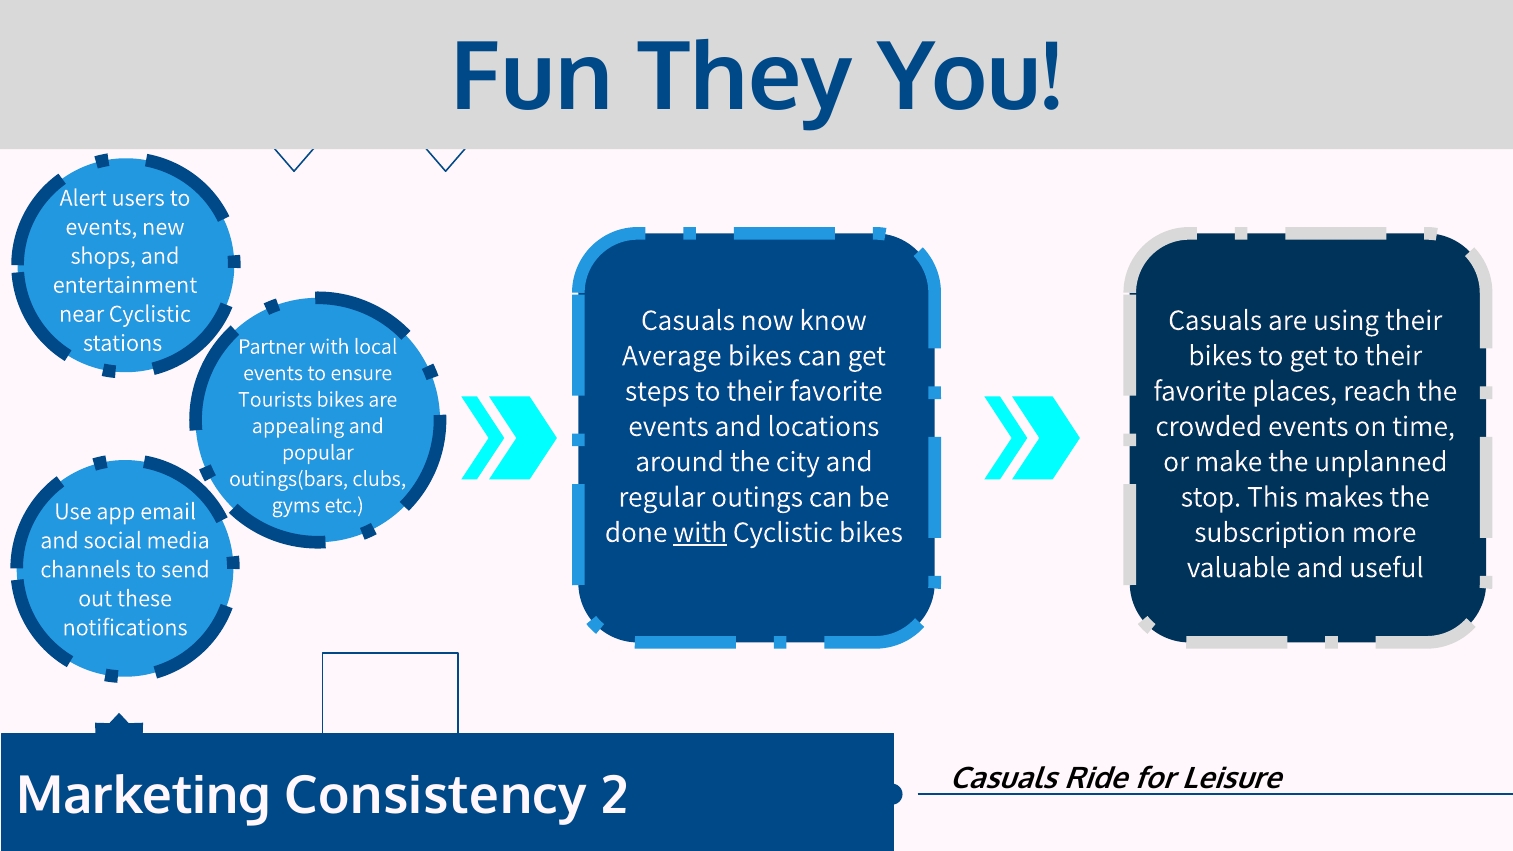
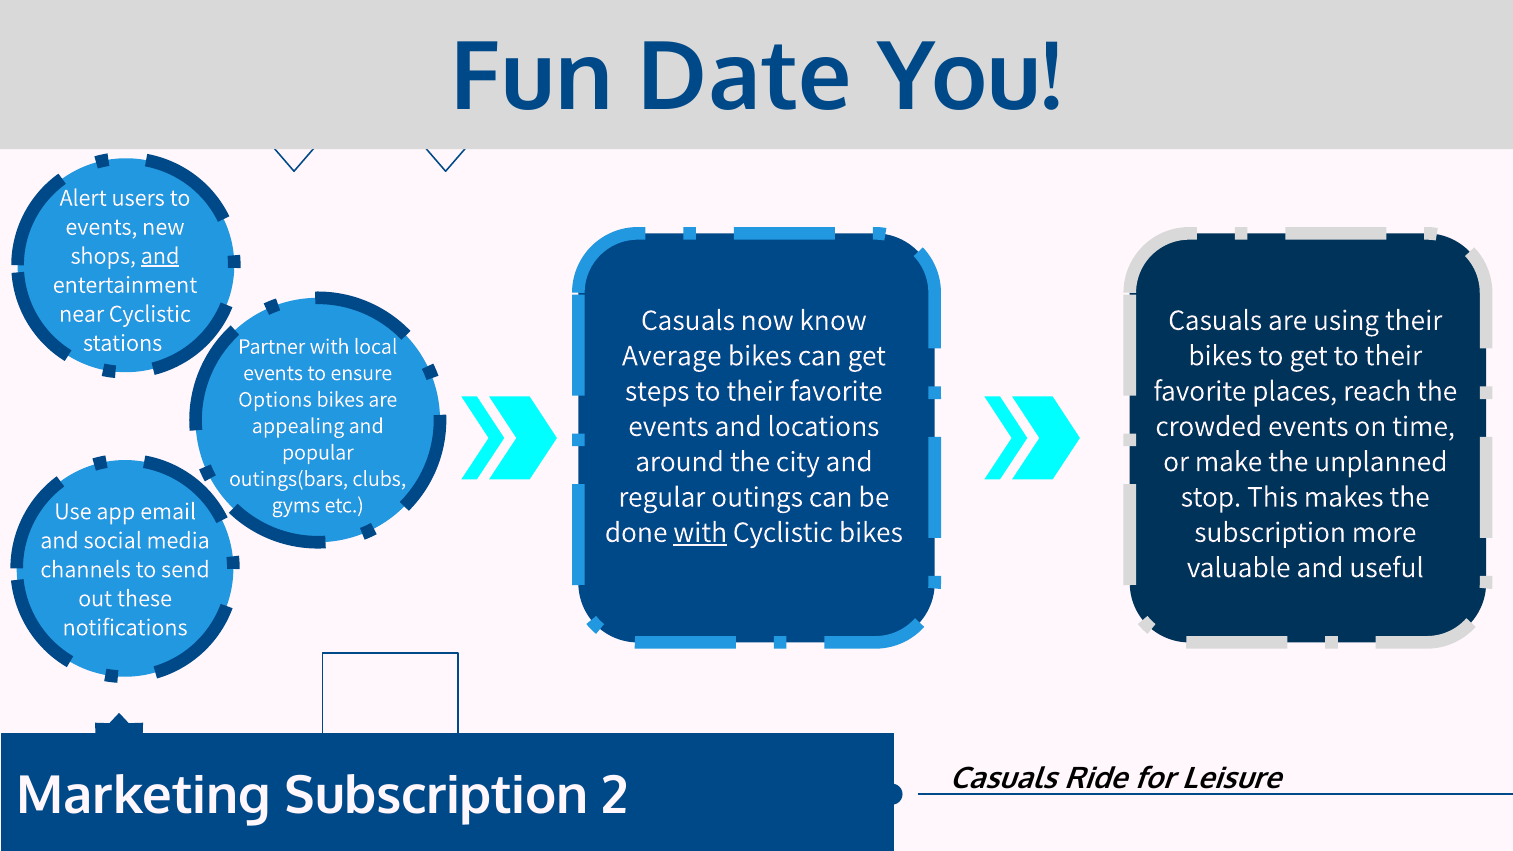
Fun They: They -> Date
and at (160, 256) underline: none -> present
Tourists: Tourists -> Options
Marketing Consistency: Consistency -> Subscription
